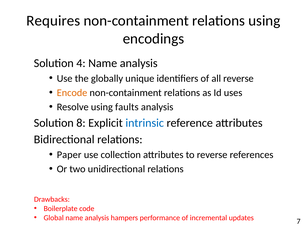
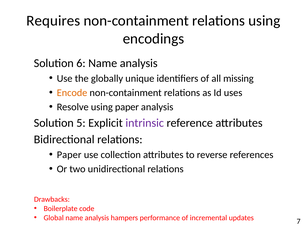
4: 4 -> 6
all reverse: reverse -> missing
using faults: faults -> paper
8: 8 -> 5
intrinsic colour: blue -> purple
